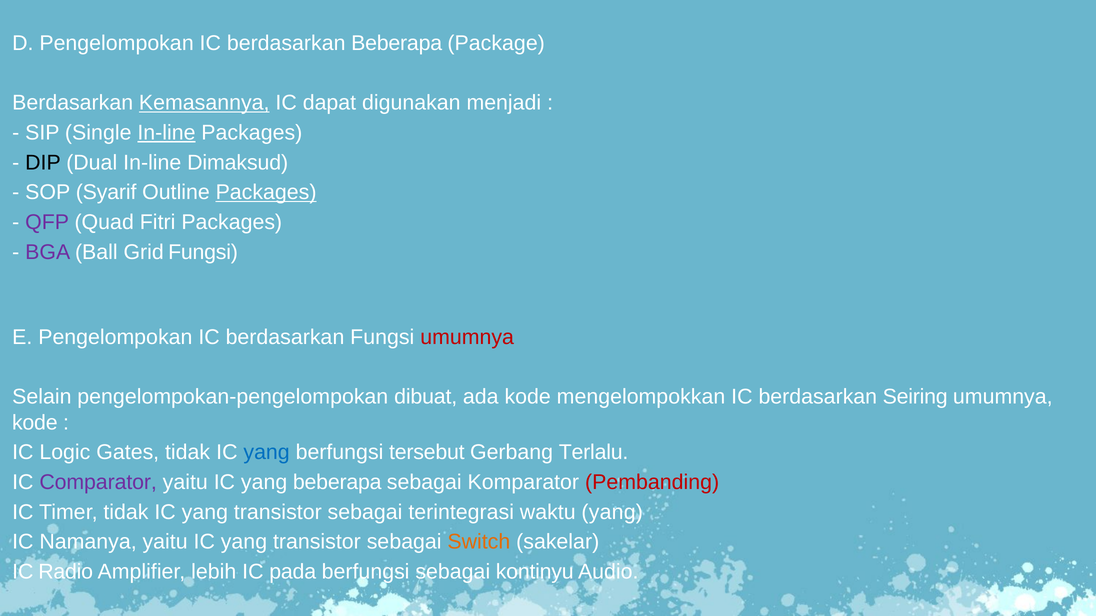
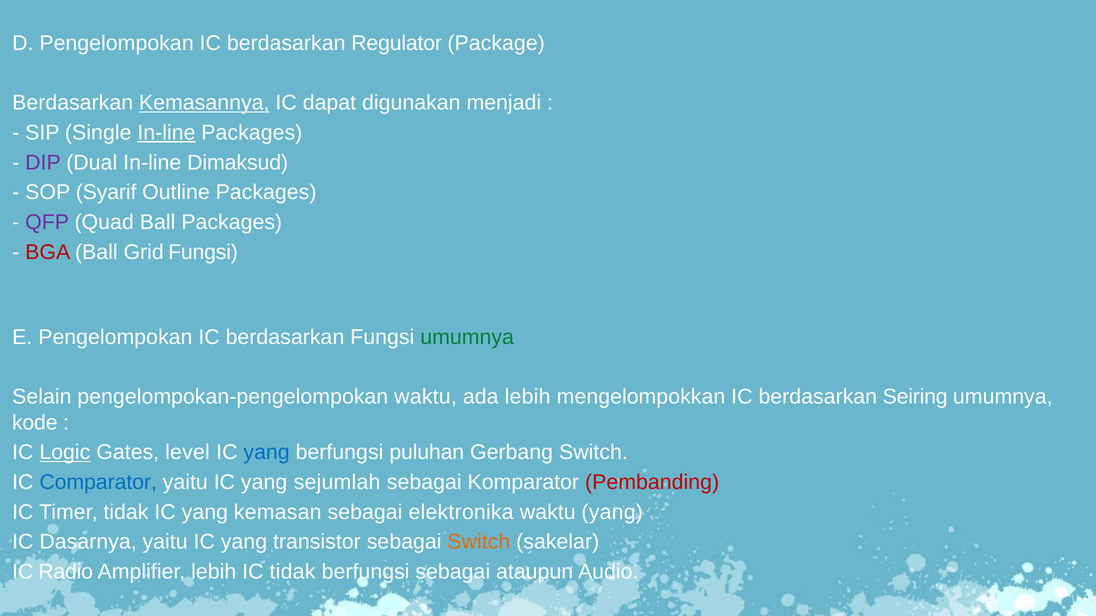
berdasarkan Beberapa: Beberapa -> Regulator
DIP colour: black -> purple
Packages at (266, 193) underline: present -> none
Quad Fitri: Fitri -> Ball
BGA colour: purple -> red
umumnya at (467, 338) colour: red -> green
pengelompokan-pengelompokan dibuat: dibuat -> waktu
ada kode: kode -> lebih
Logic underline: none -> present
Gates tidak: tidak -> level
tersebut: tersebut -> puluhan
Gerbang Terlalu: Terlalu -> Switch
Comparator colour: purple -> blue
yang beberapa: beberapa -> sejumlah
transistor at (278, 512): transistor -> kemasan
terintegrasi: terintegrasi -> elektronika
Namanya: Namanya -> Dasarnya
IC pada: pada -> tidak
kontinyu: kontinyu -> ataupun
